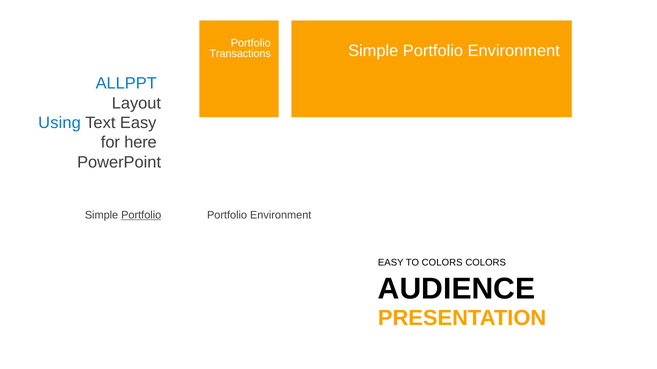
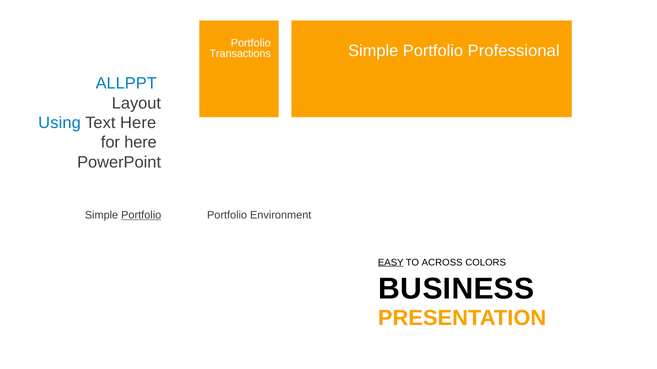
Simple Portfolio Environment: Environment -> Professional
Text Easy: Easy -> Here
EASY at (391, 263) underline: none -> present
TO COLORS: COLORS -> ACROSS
AUDIENCE: AUDIENCE -> BUSINESS
